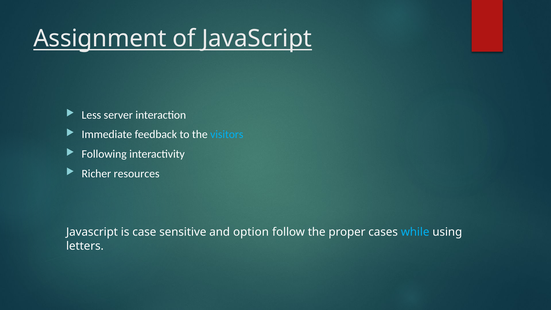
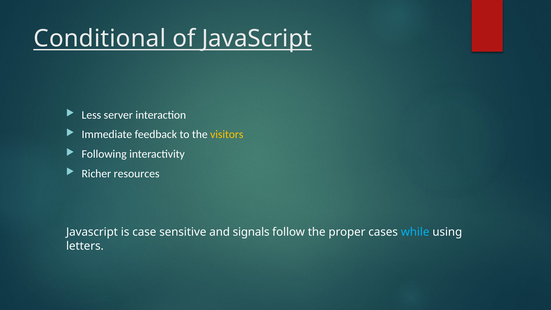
Assignment: Assignment -> Conditional
visitors colour: light blue -> yellow
option: option -> signals
